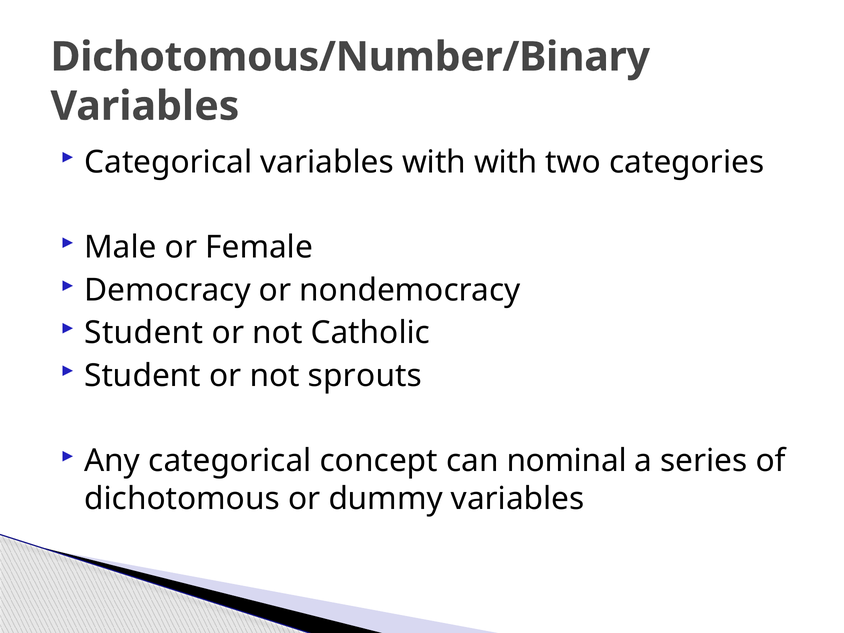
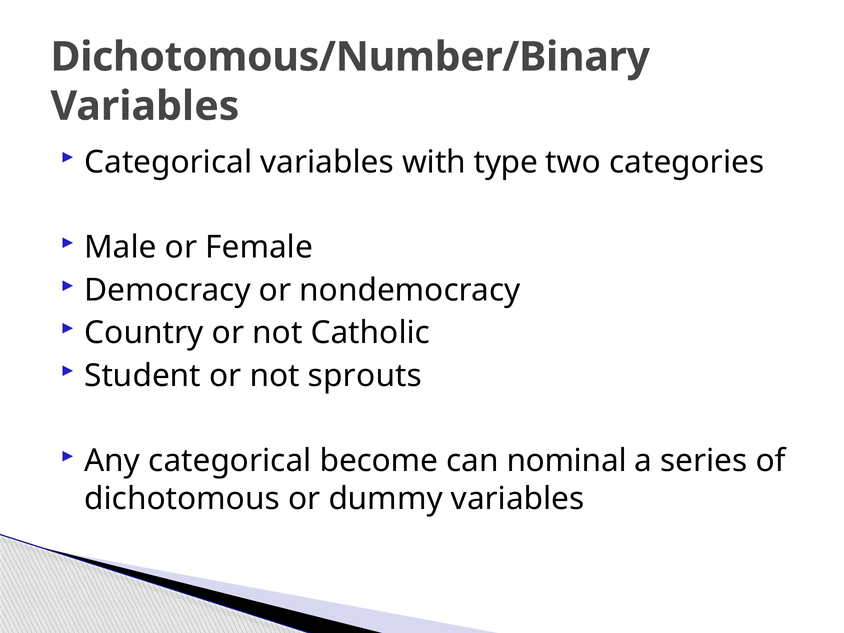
with with: with -> type
Student at (144, 333): Student -> Country
concept: concept -> become
